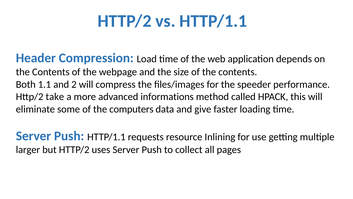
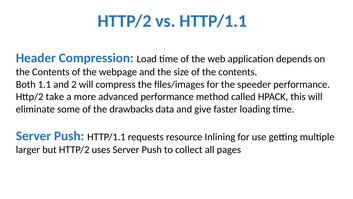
advanced informations: informations -> performance
computers: computers -> drawbacks
